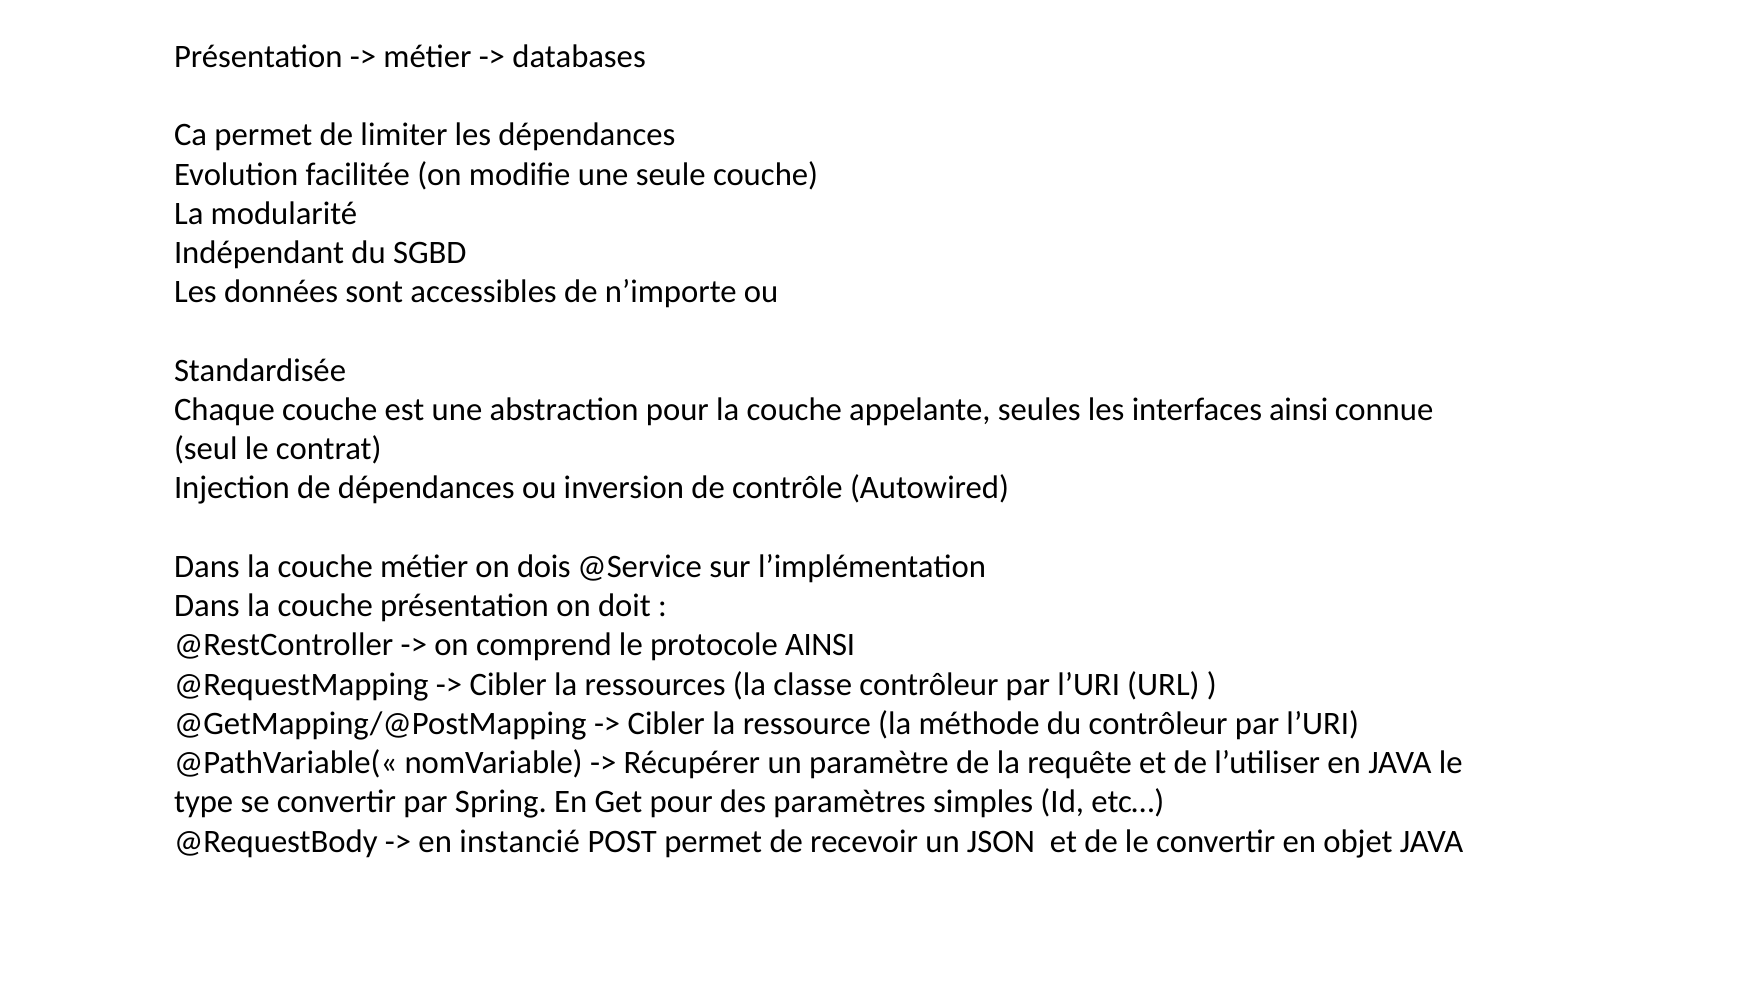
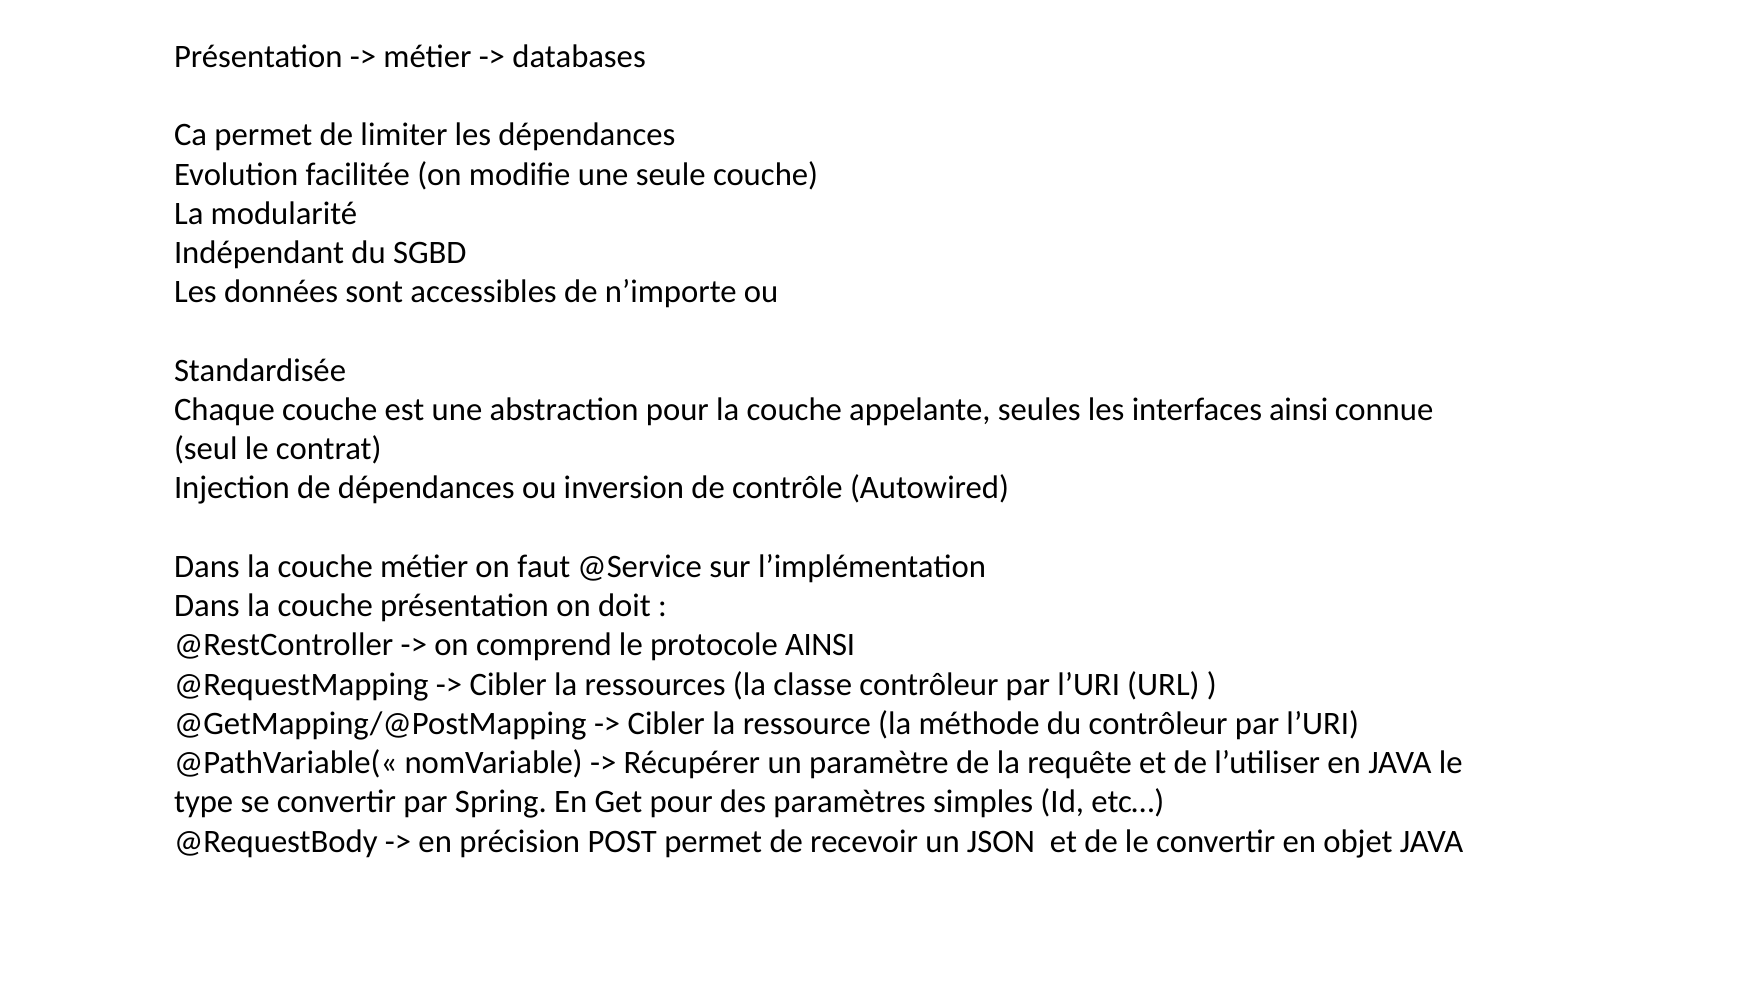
dois: dois -> faut
instancié: instancié -> précision
